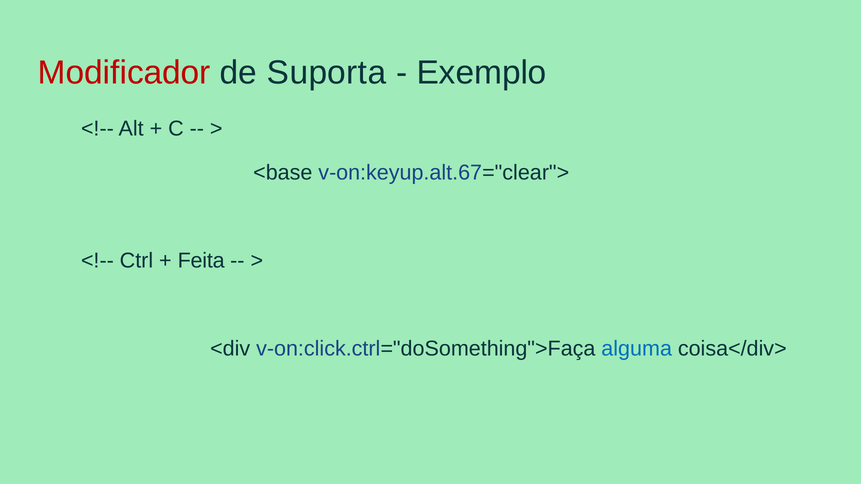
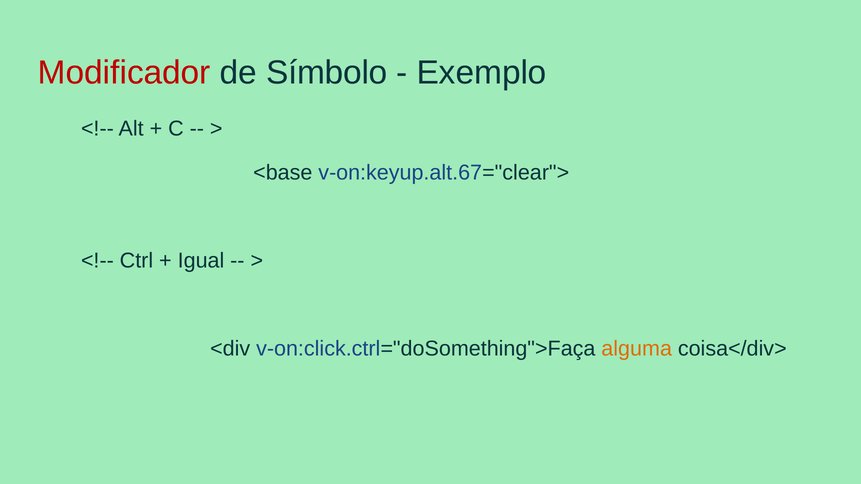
Suporta: Suporta -> Símbolo
Feita: Feita -> Igual
alguma colour: blue -> orange
